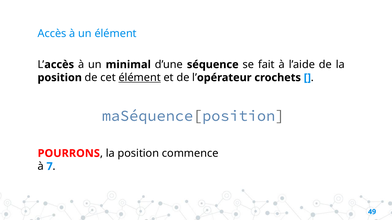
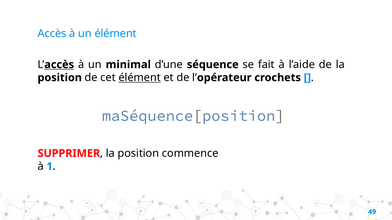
accès at (59, 65) underline: none -> present
POURRONS: POURRONS -> SUPPRIMER
7: 7 -> 1
